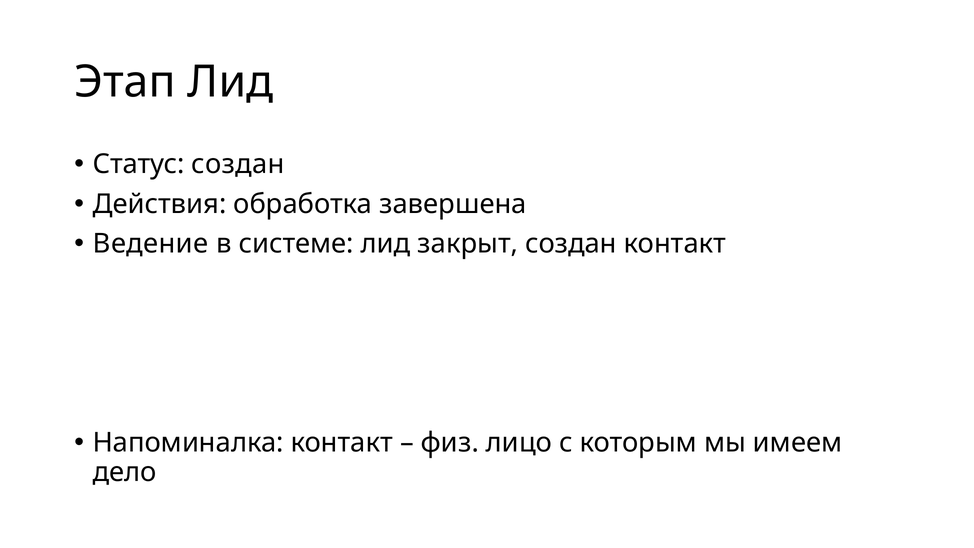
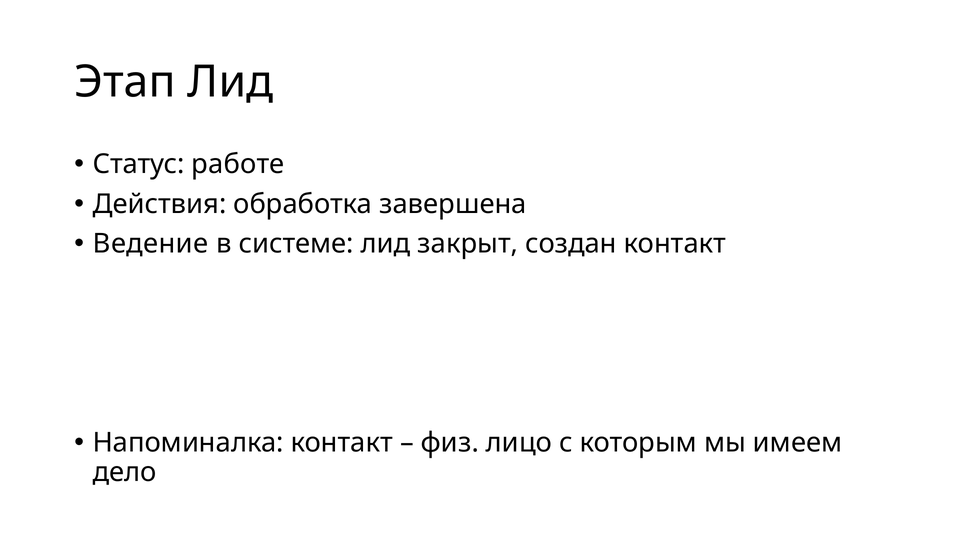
Статус создан: создан -> работе
